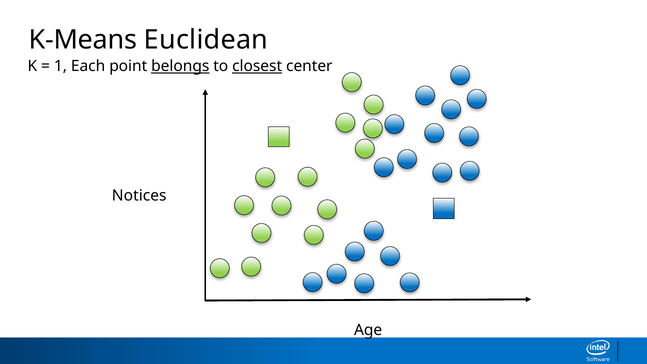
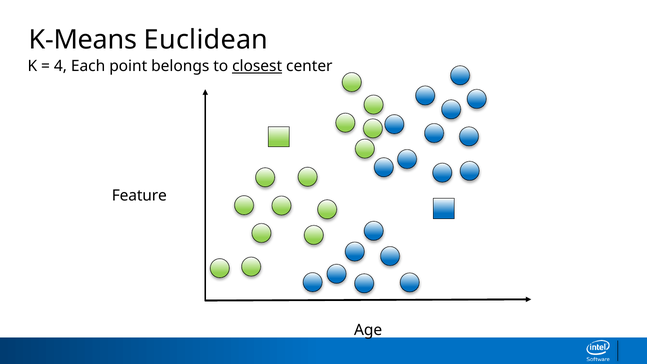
1: 1 -> 4
belongs underline: present -> none
Notices: Notices -> Feature
